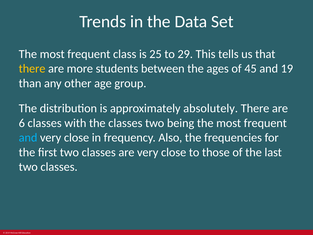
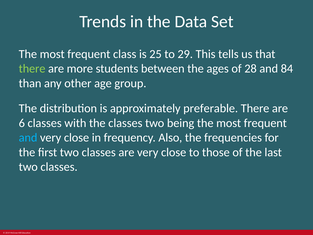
there at (32, 69) colour: yellow -> light green
45: 45 -> 28
19: 19 -> 84
absolutely: absolutely -> preferable
